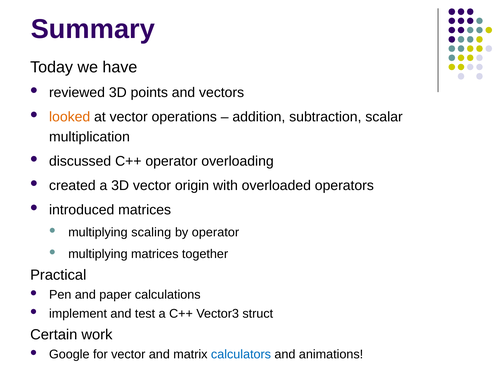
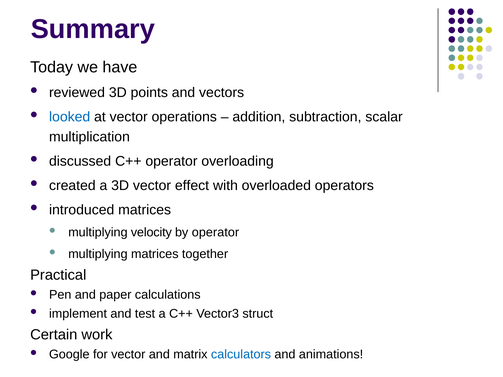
looked colour: orange -> blue
origin: origin -> effect
scaling: scaling -> velocity
